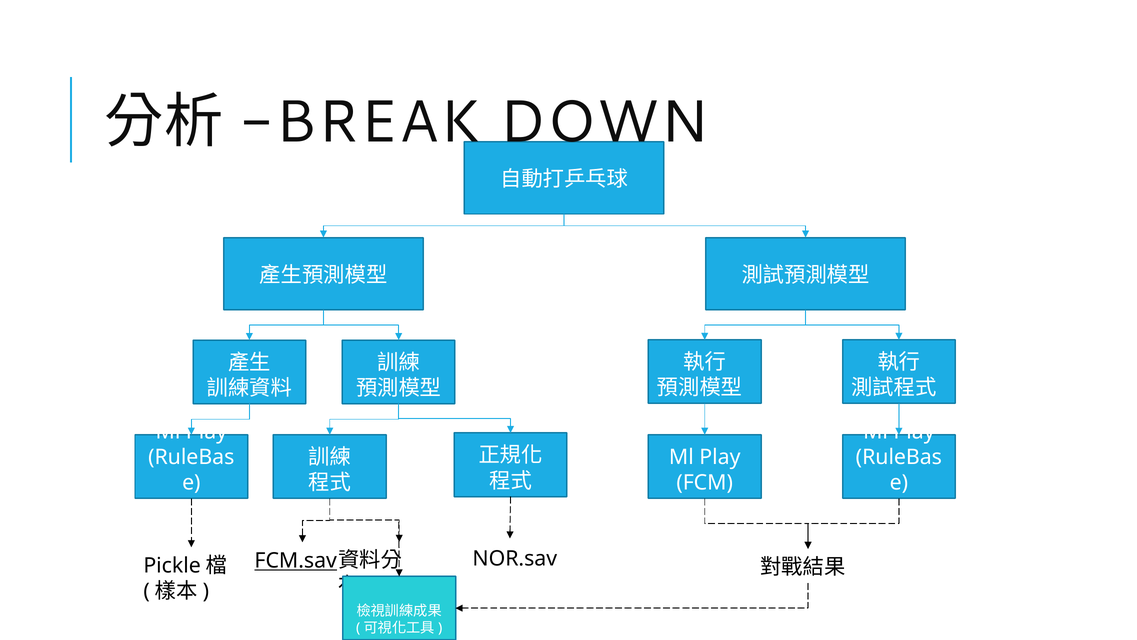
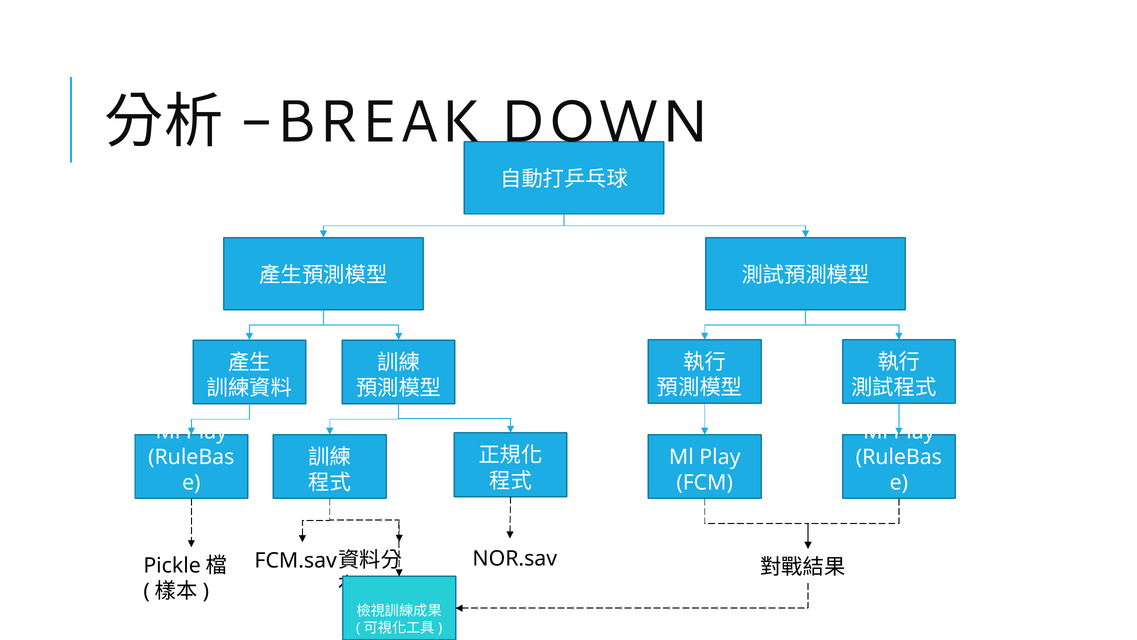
FCM.sav underline: present -> none
